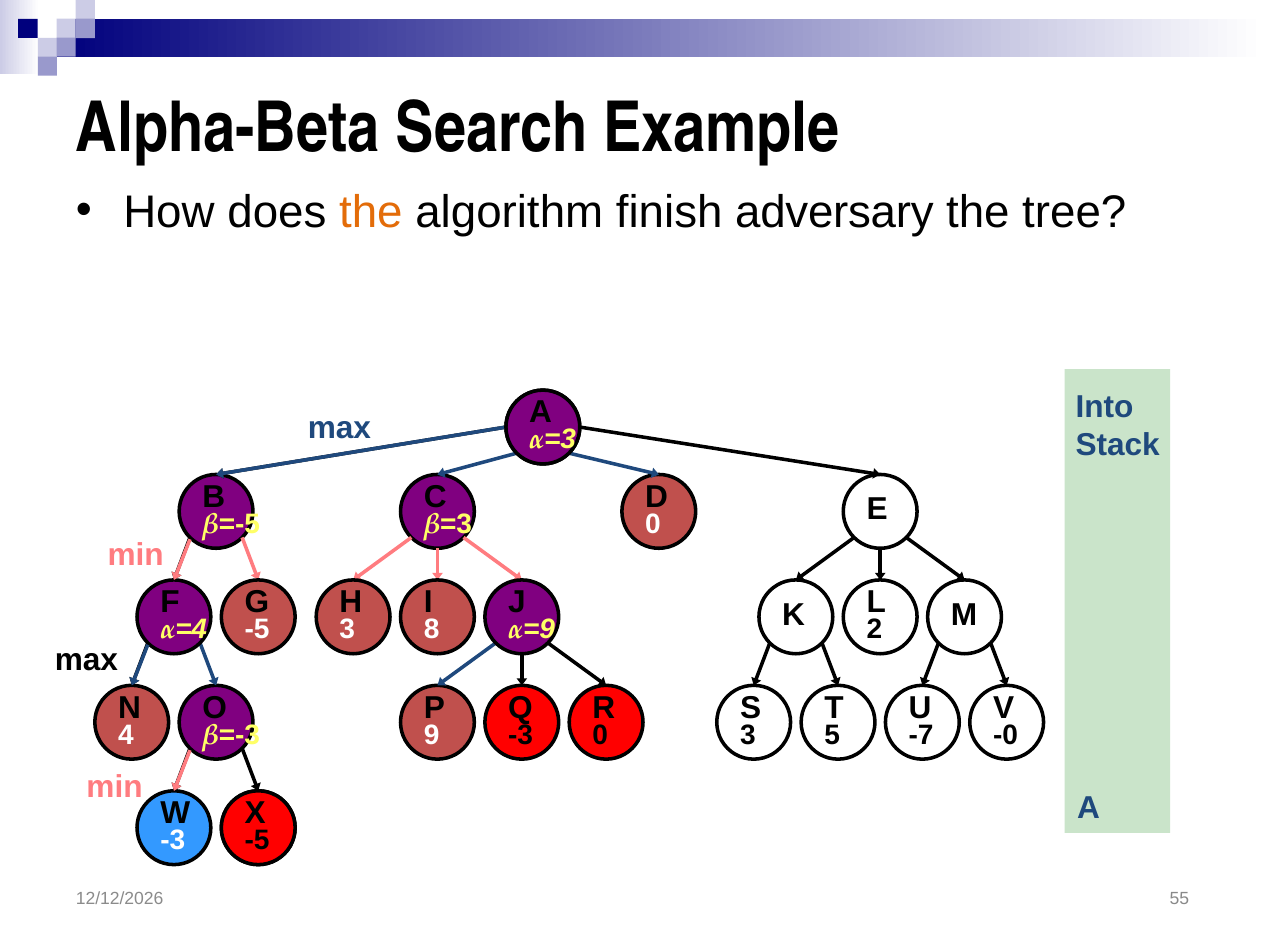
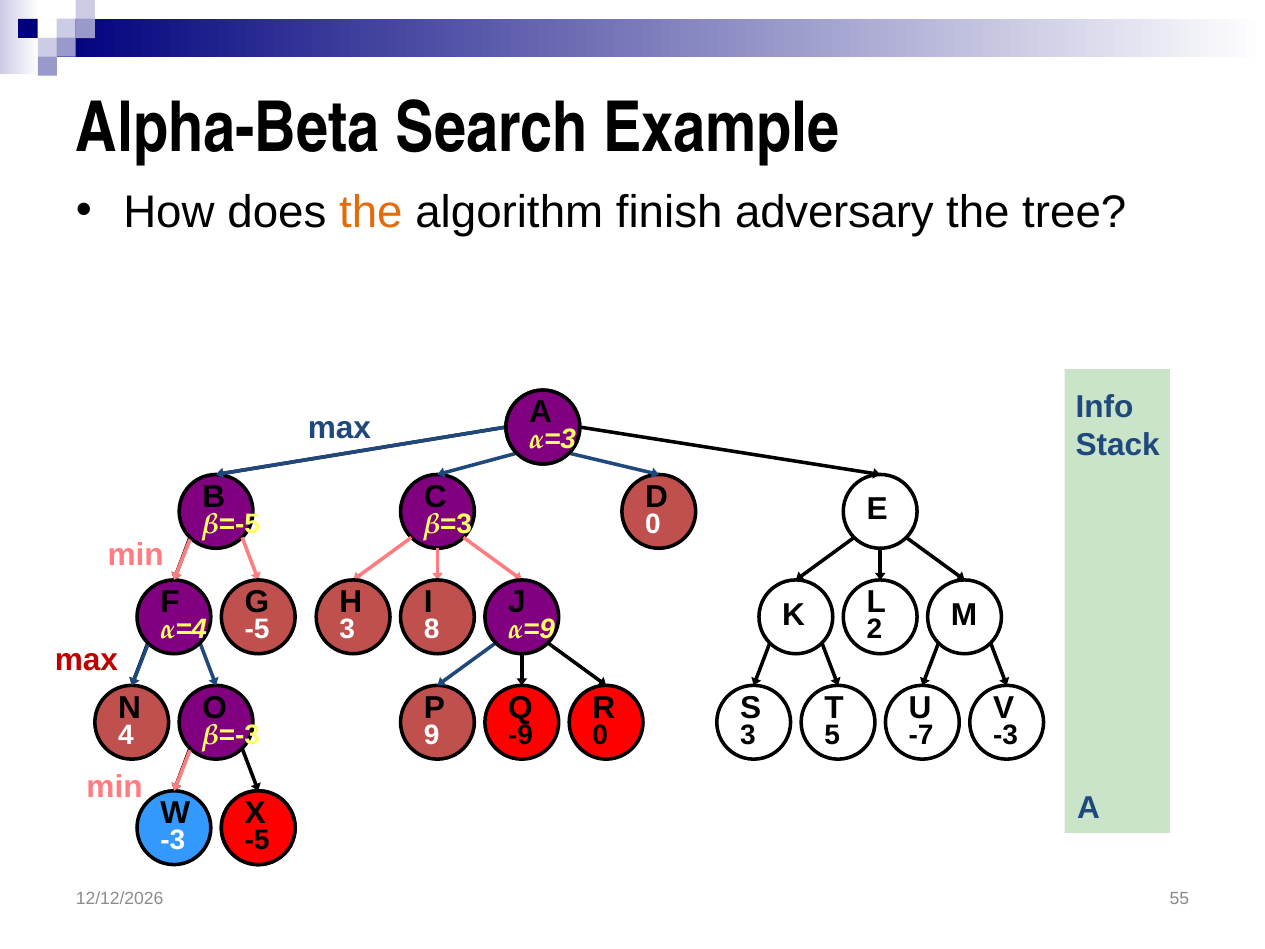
Into: Into -> Info
max at (86, 660) colour: black -> red
-3 at (521, 735): -3 -> -9
-0 at (1005, 735): -0 -> -3
